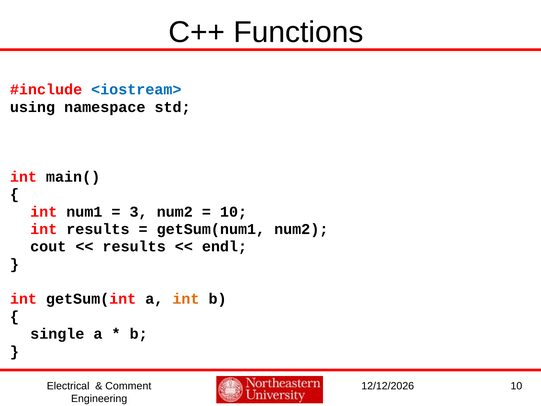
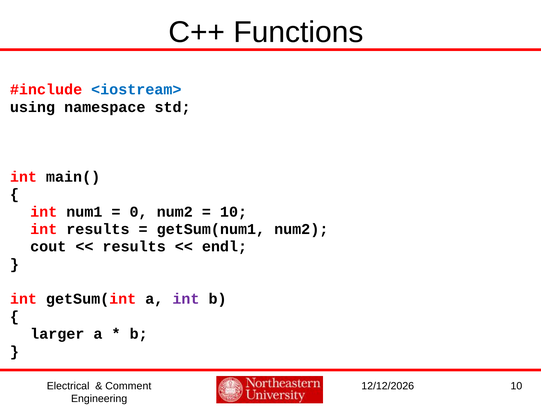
3: 3 -> 0
int at (186, 299) colour: orange -> purple
single: single -> larger
